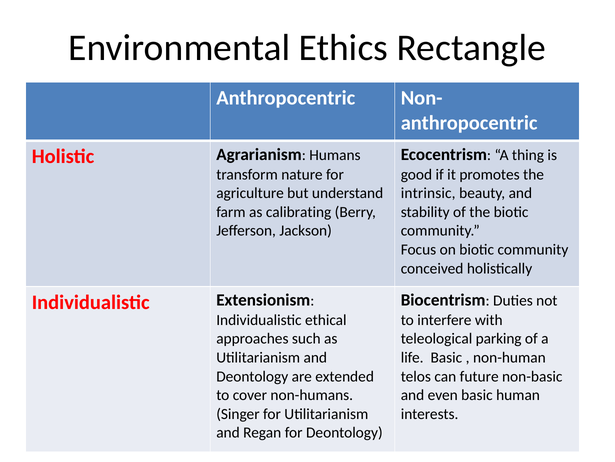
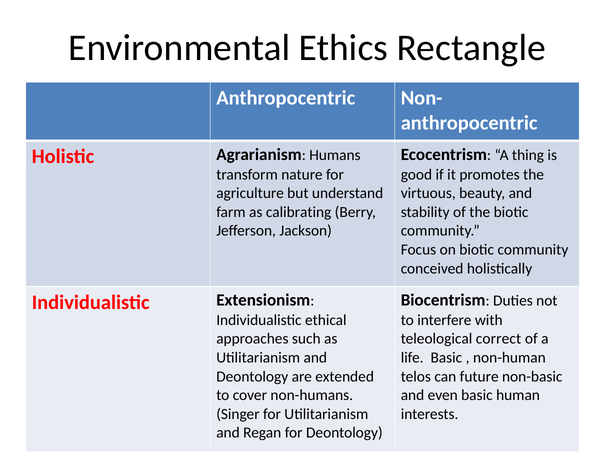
intrinsic: intrinsic -> virtuous
parking: parking -> correct
